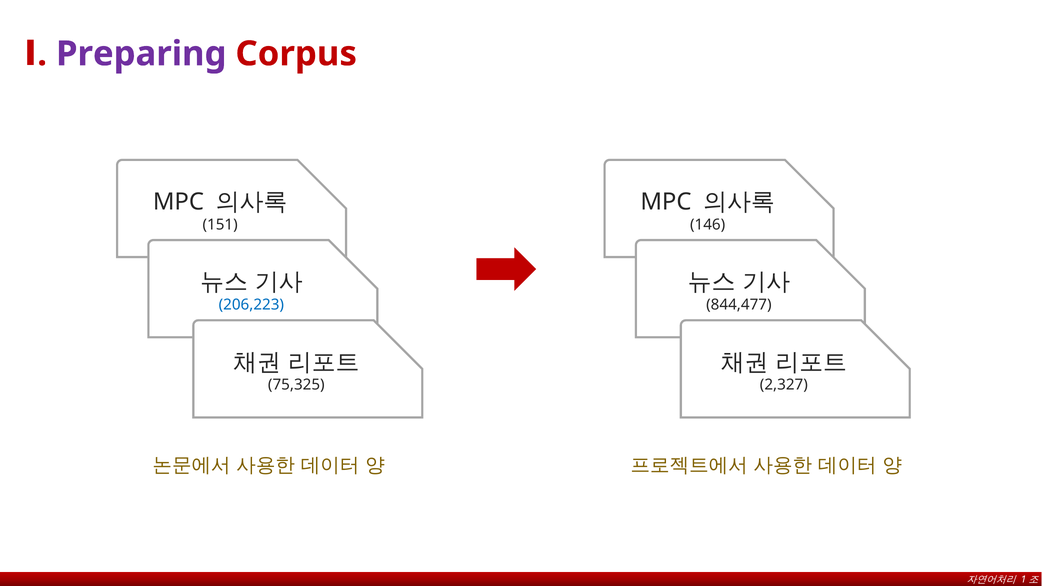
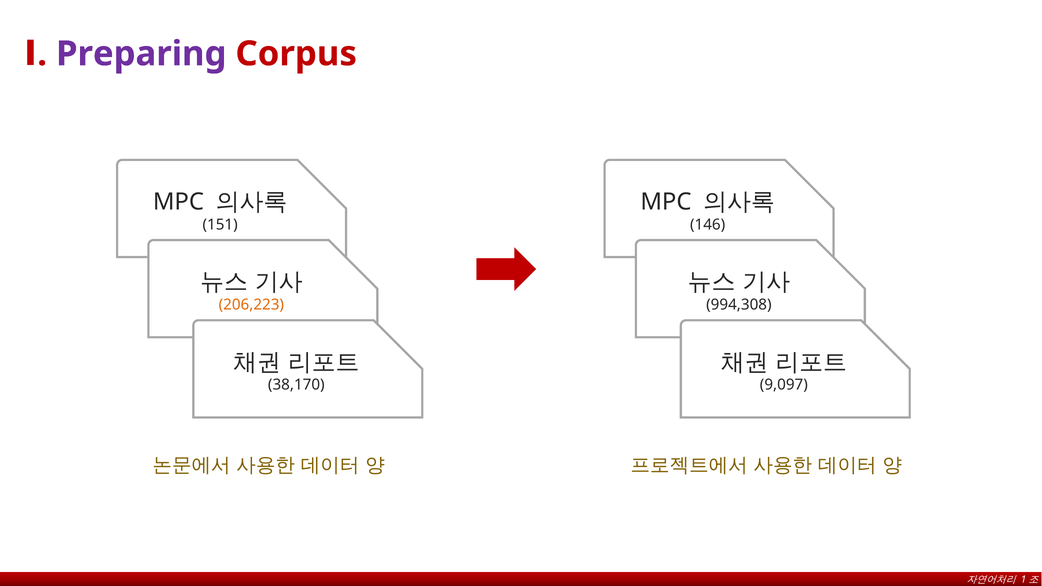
206,223 colour: blue -> orange
844,477: 844,477 -> 994,308
75,325: 75,325 -> 38,170
2,327: 2,327 -> 9,097
